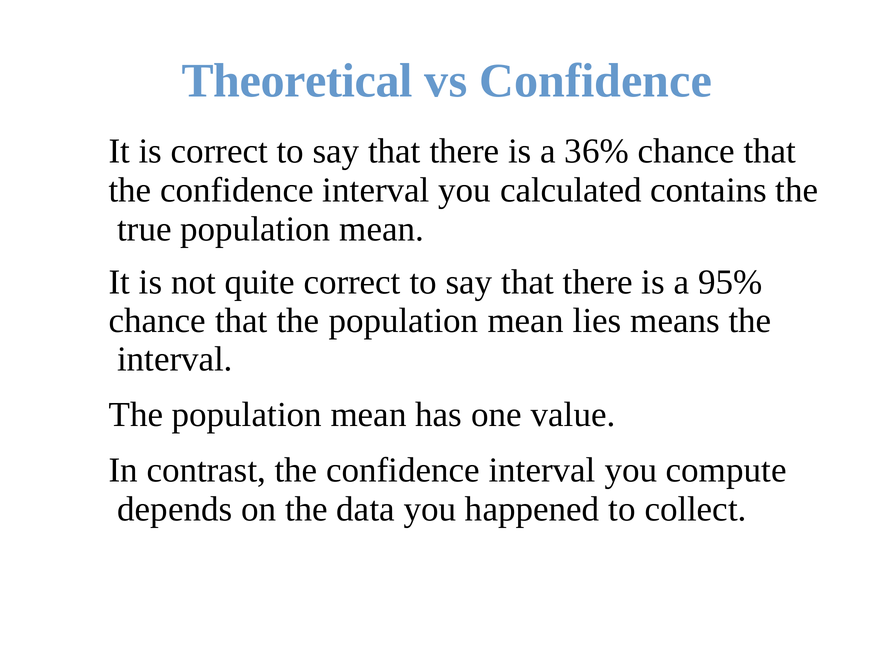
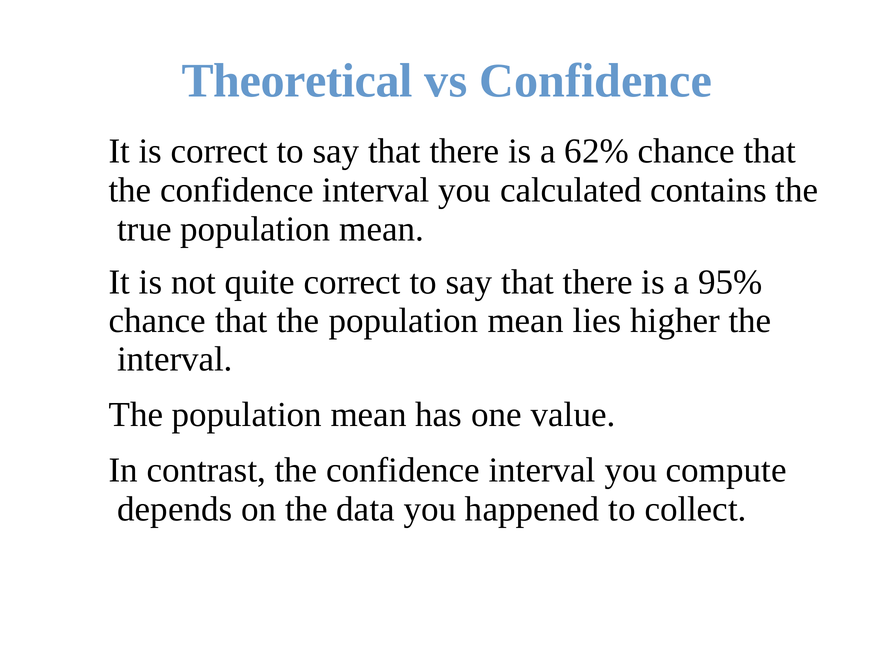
36%: 36% -> 62%
means: means -> higher
